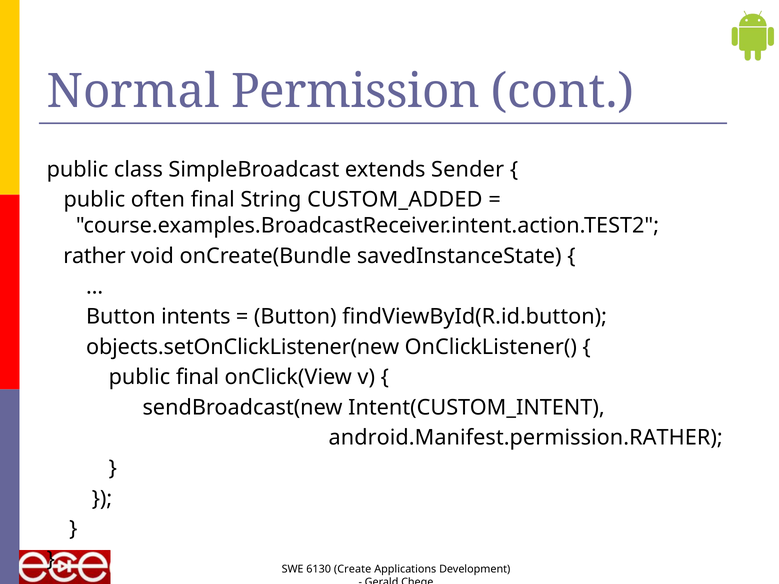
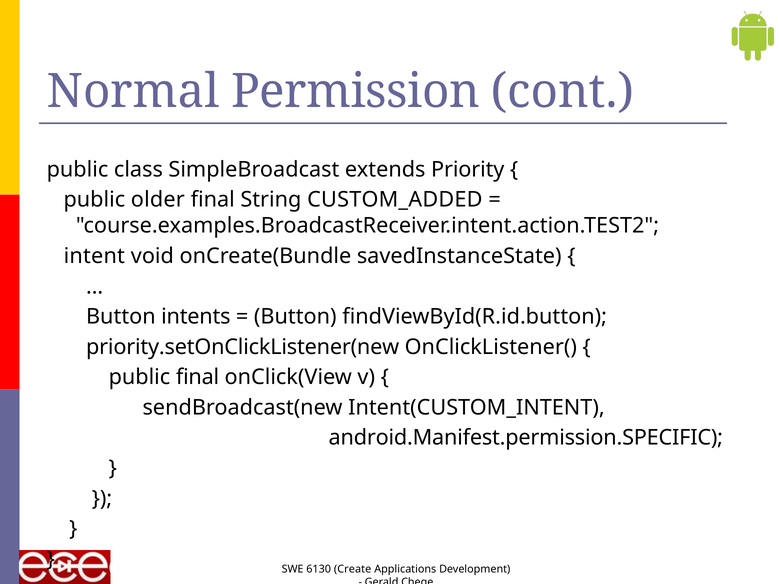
Sender: Sender -> Priority
often: often -> older
rather: rather -> intent
objects.setOnClickListener(new: objects.setOnClickListener(new -> priority.setOnClickListener(new
android.Manifest.permission.RATHER: android.Manifest.permission.RATHER -> android.Manifest.permission.SPECIFIC
